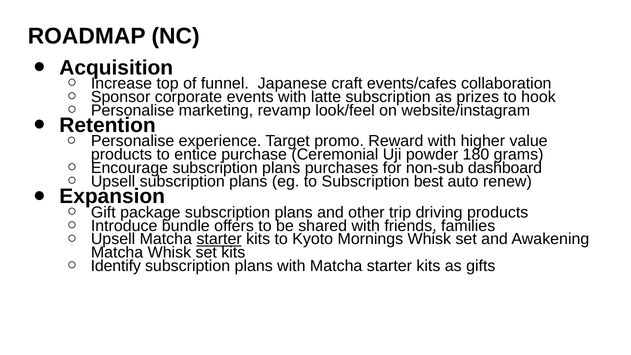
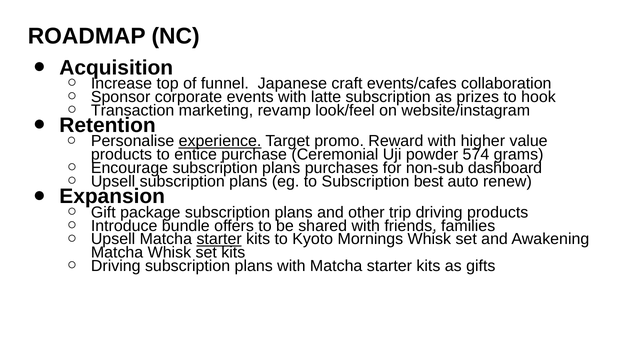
Personalise at (133, 110): Personalise -> Transaction
experience underline: none -> present
180: 180 -> 574
Identify at (116, 266): Identify -> Driving
